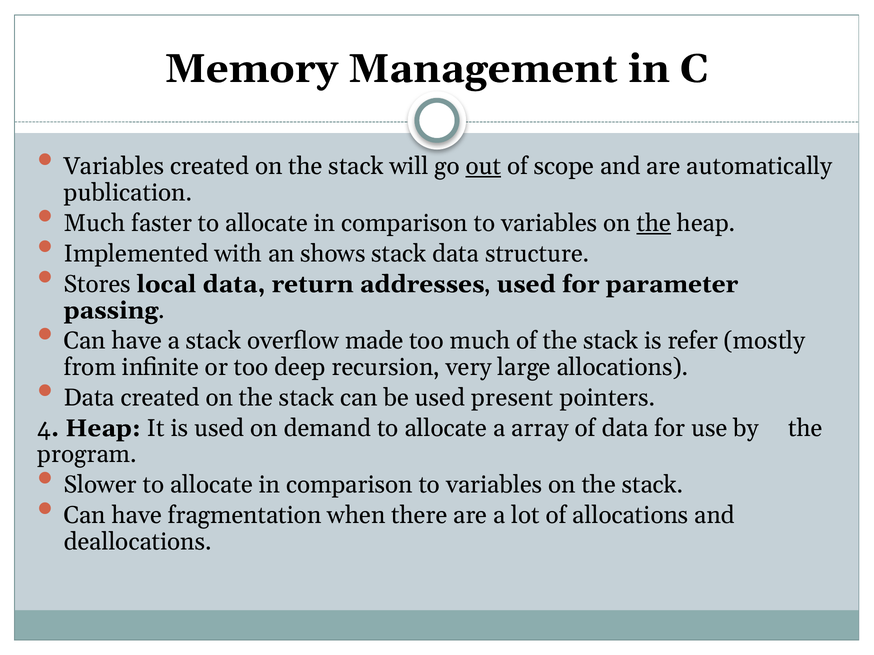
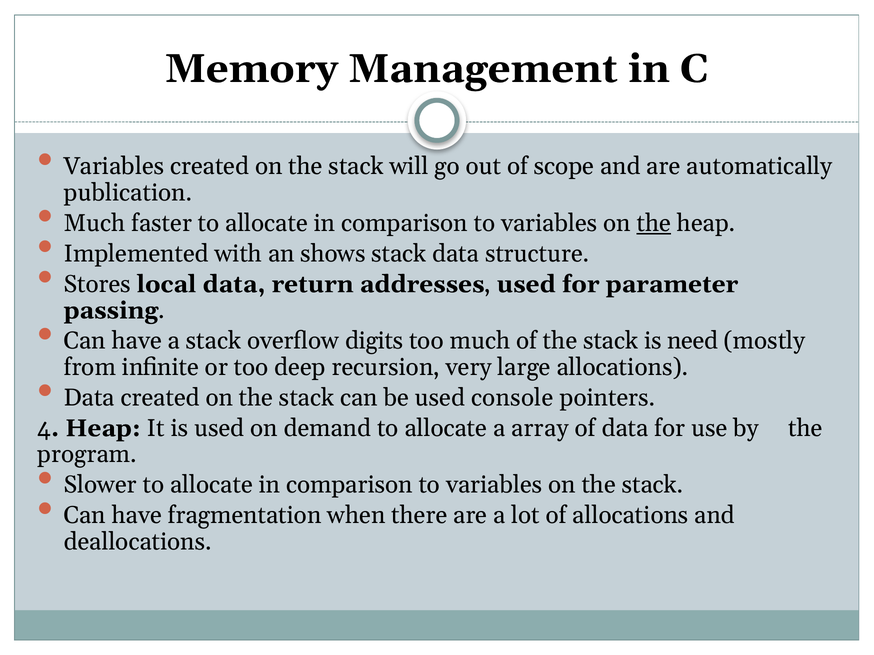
out underline: present -> none
made: made -> digits
refer: refer -> need
present: present -> console
